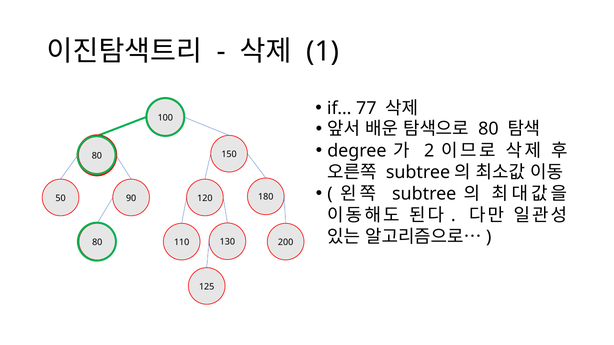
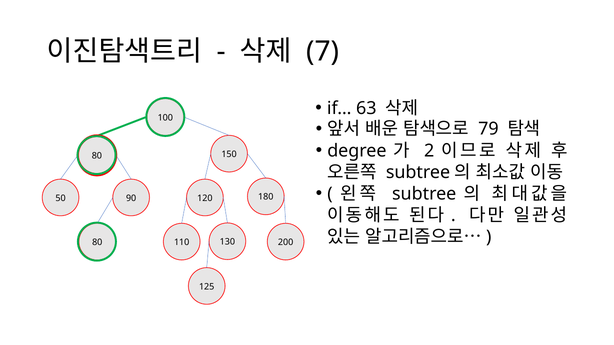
1: 1 -> 7
77: 77 -> 63
80 at (488, 129): 80 -> 79
